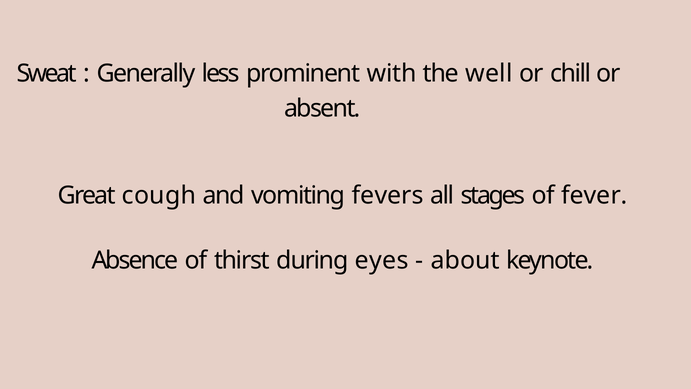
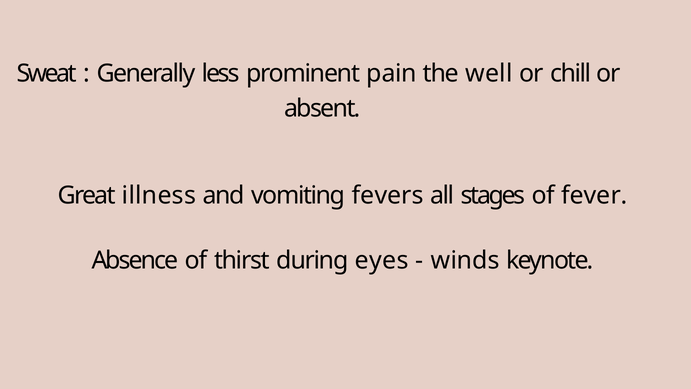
with: with -> pain
cough: cough -> illness
about: about -> winds
